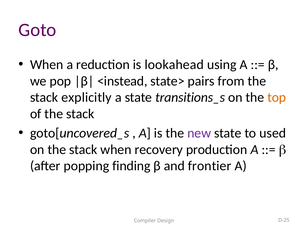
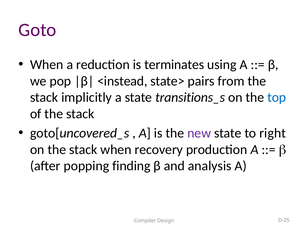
lookahead: lookahead -> terminates
explicitly: explicitly -> implicitly
top colour: orange -> blue
used: used -> right
frontier: frontier -> analysis
